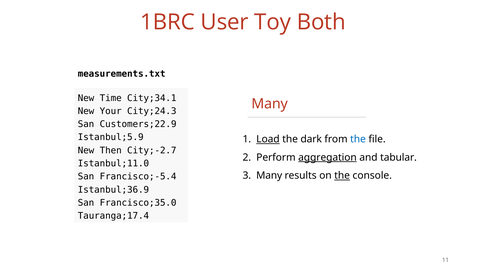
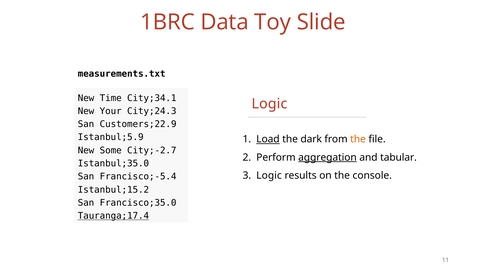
User: User -> Data
Both: Both -> Slide
Many at (270, 104): Many -> Logic
the at (358, 139) colour: blue -> orange
Then: Then -> Some
Istanbul;11.0: Istanbul;11.0 -> Istanbul;35.0
Many at (269, 176): Many -> Logic
the at (342, 176) underline: present -> none
Istanbul;36.9: Istanbul;36.9 -> Istanbul;15.2
Tauranga;17.4 underline: none -> present
